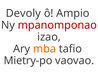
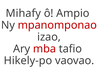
Devoly: Devoly -> Mihafy
mba colour: orange -> red
Mietry-po: Mietry-po -> Hikely-po
